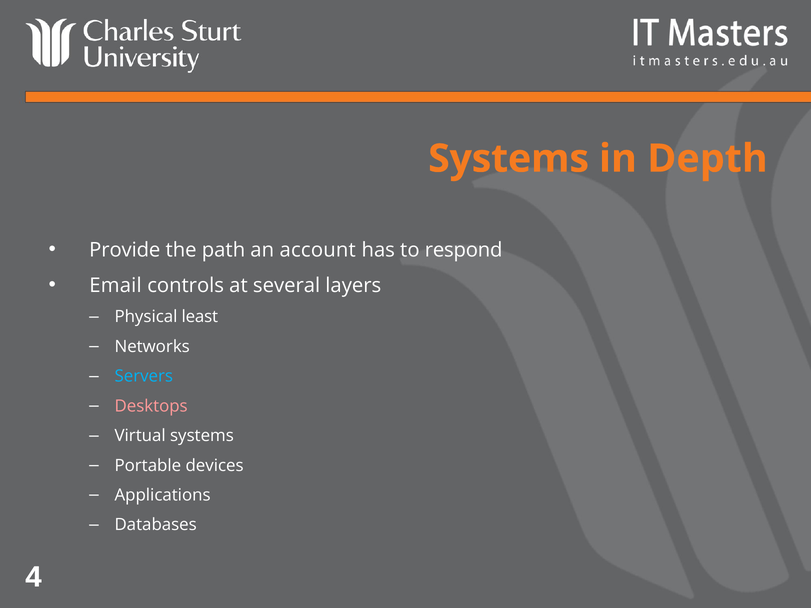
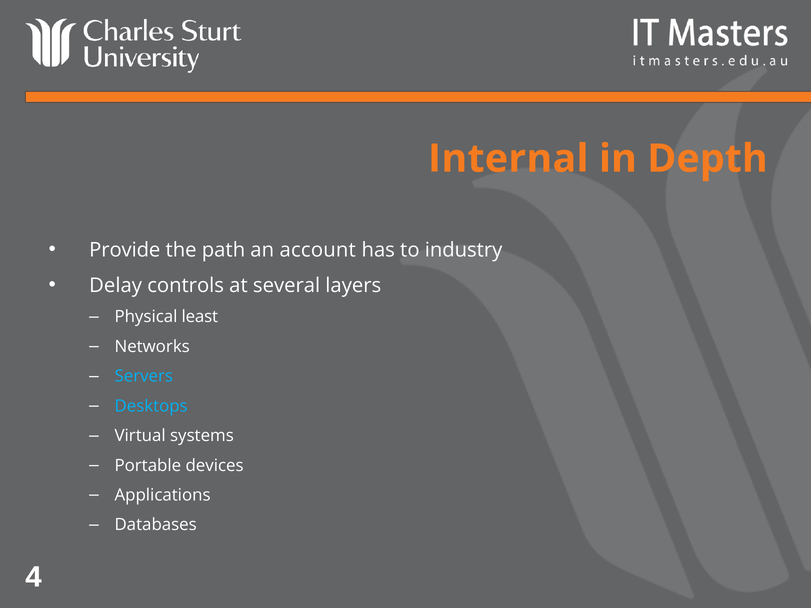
Systems at (509, 159): Systems -> Internal
respond: respond -> industry
Email: Email -> Delay
Desktops colour: pink -> light blue
